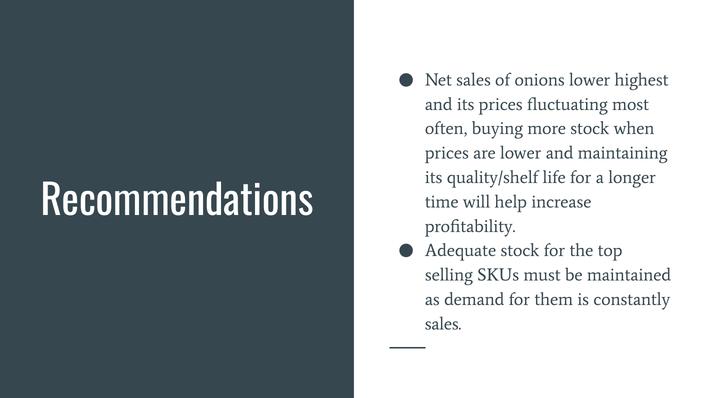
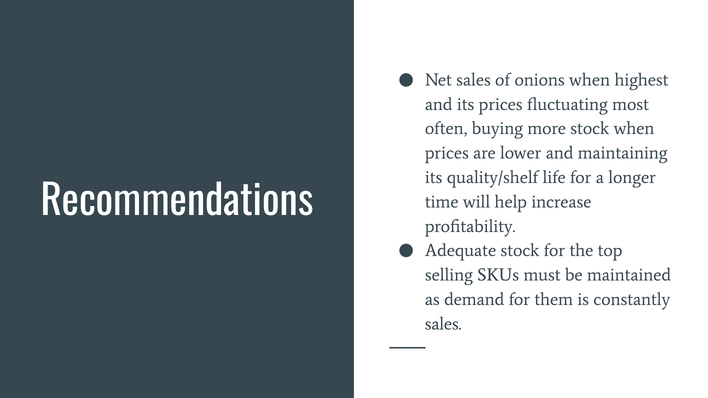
onions lower: lower -> when
